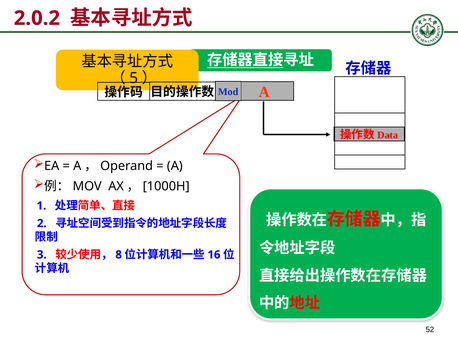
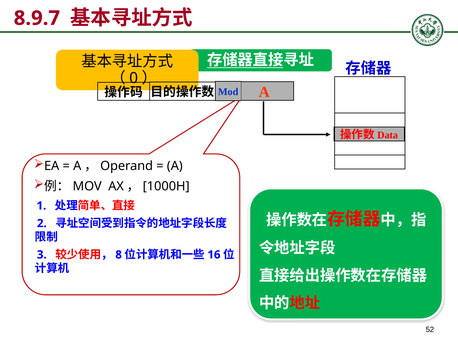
2.0.2: 2.0.2 -> 8.9.7
5: 5 -> 0
